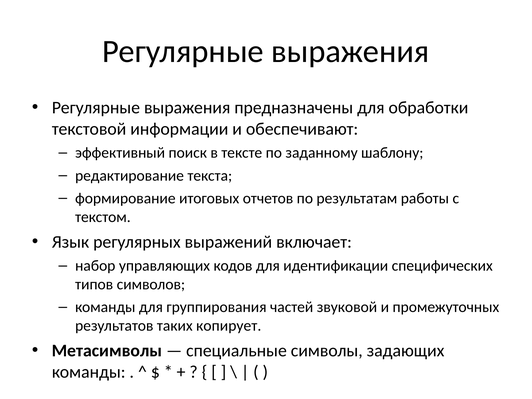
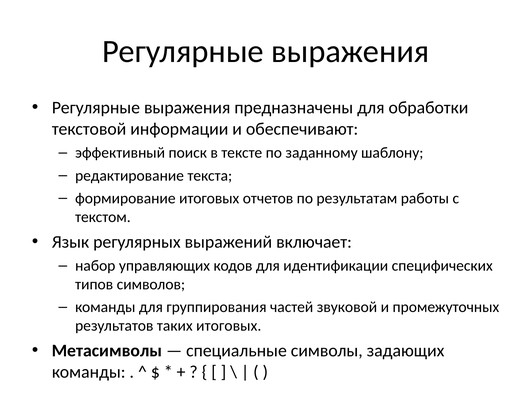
таких копирует: копирует -> итоговых
